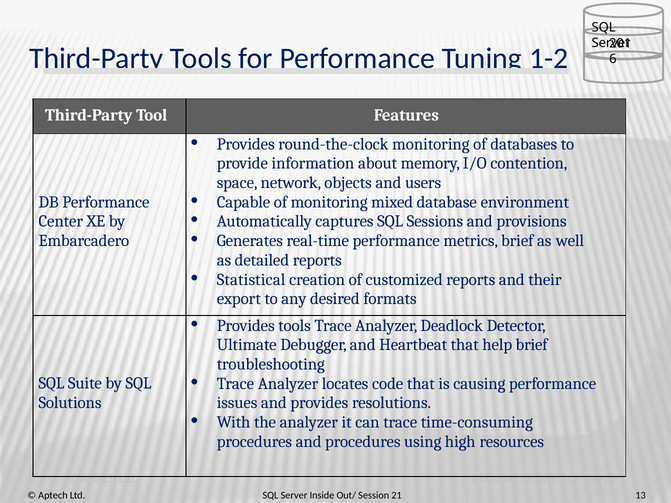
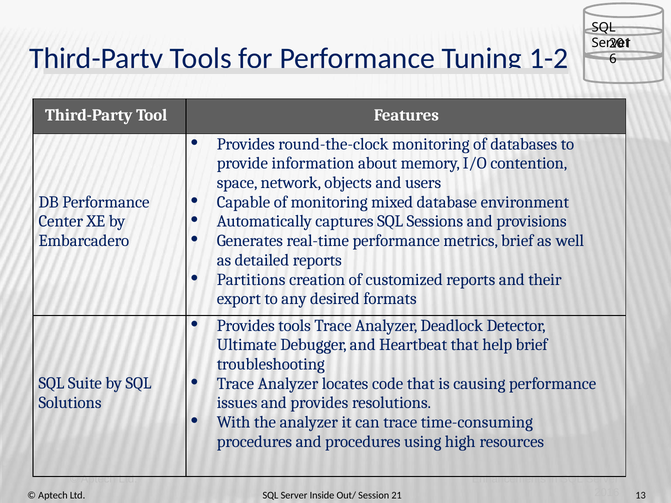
Statistical: Statistical -> Partitions
